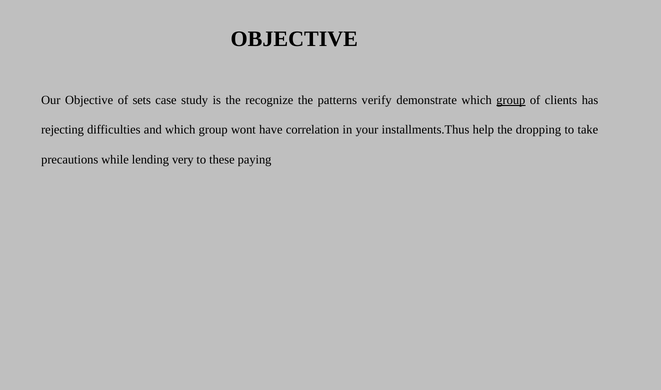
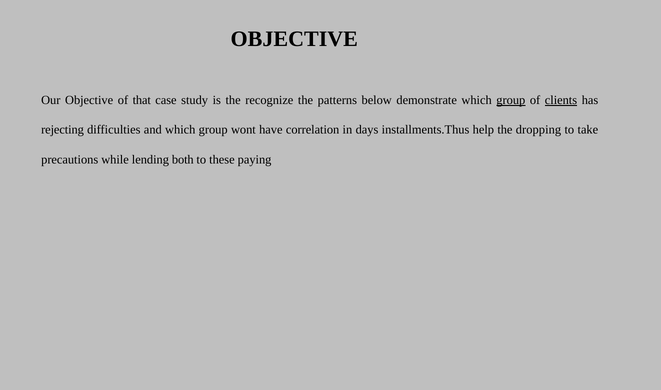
sets: sets -> that
verify: verify -> below
clients underline: none -> present
your: your -> days
very: very -> both
